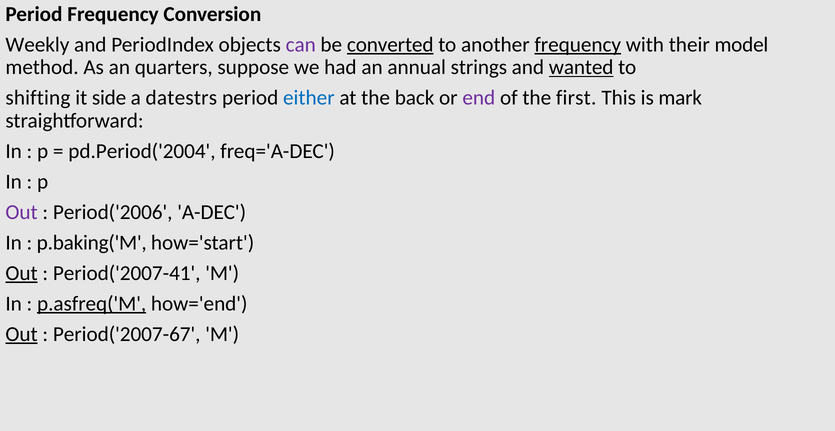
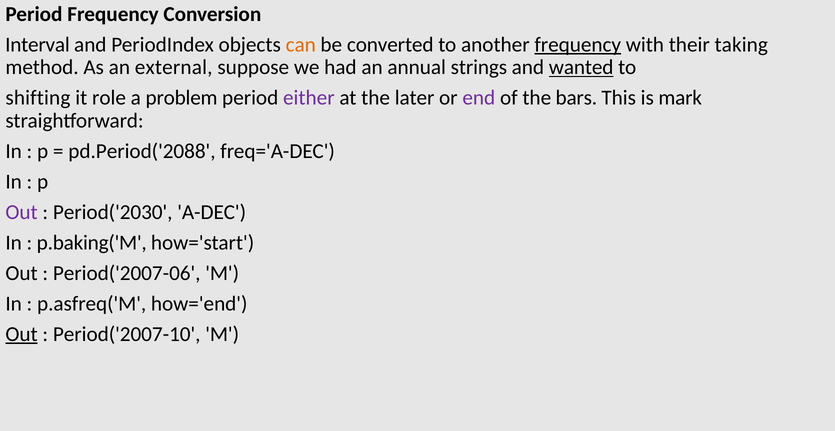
Weekly: Weekly -> Interval
can colour: purple -> orange
converted underline: present -> none
model: model -> taking
quarters: quarters -> external
side: side -> role
datestrs: datestrs -> problem
either colour: blue -> purple
back: back -> later
first: first -> bars
pd.Period('2004: pd.Period('2004 -> pd.Period('2088
Period('2006: Period('2006 -> Period('2030
Out at (22, 273) underline: present -> none
Period('2007-41: Period('2007-41 -> Period('2007-06
p.asfreq('M underline: present -> none
Period('2007-67: Period('2007-67 -> Period('2007-10
